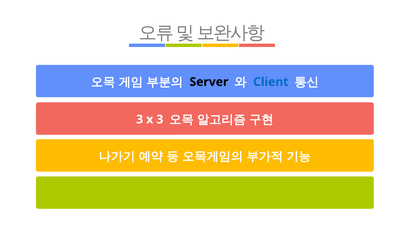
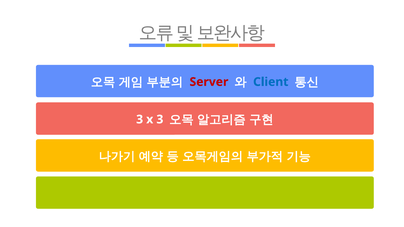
Server colour: black -> red
